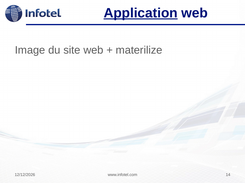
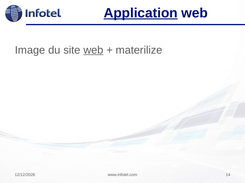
web at (93, 50) underline: none -> present
